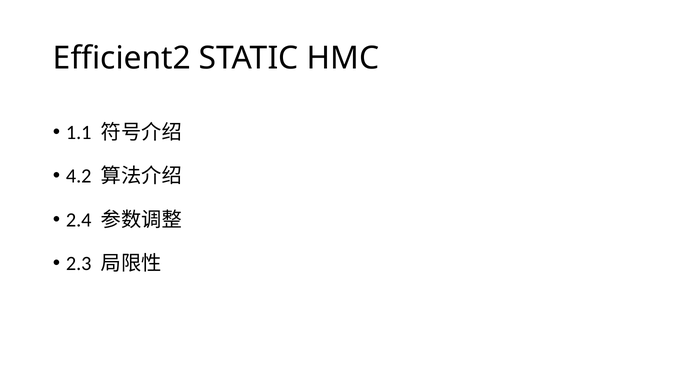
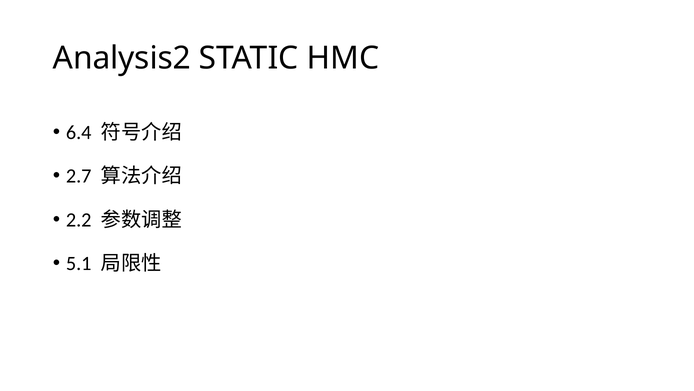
Efficient2: Efficient2 -> Analysis2
1.1: 1.1 -> 6.4
4.2: 4.2 -> 2.7
2.4: 2.4 -> 2.2
2.3: 2.3 -> 5.1
